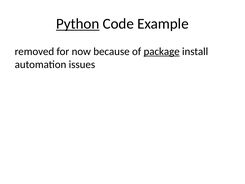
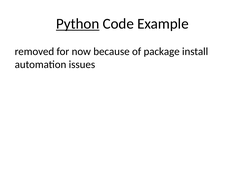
package underline: present -> none
